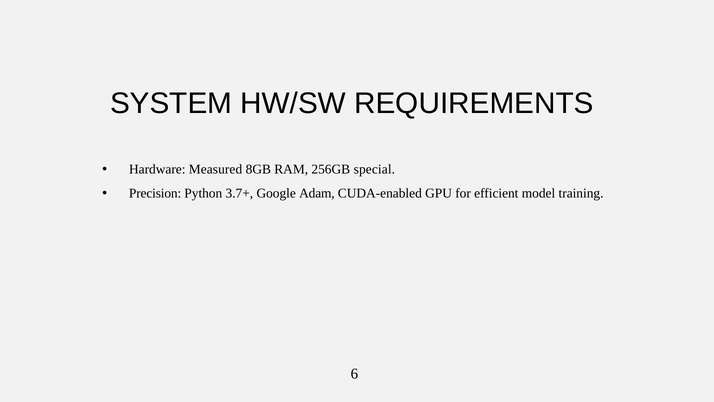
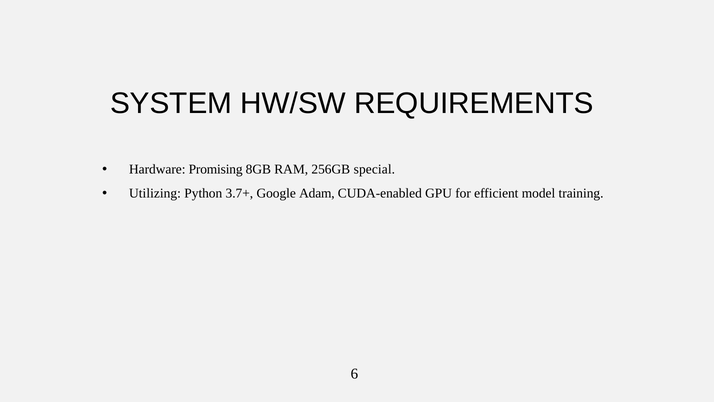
Measured: Measured -> Promising
Precision: Precision -> Utilizing
